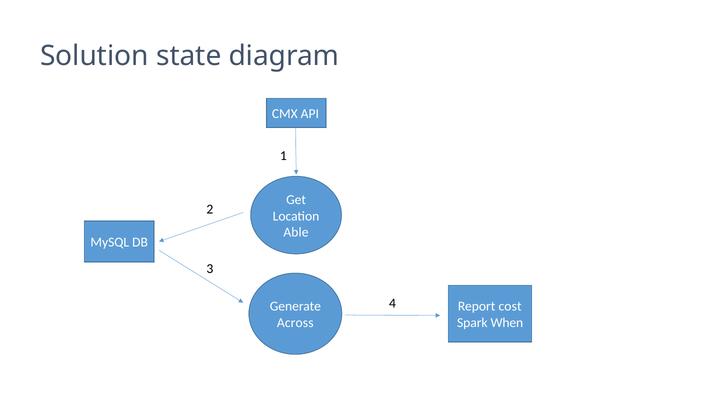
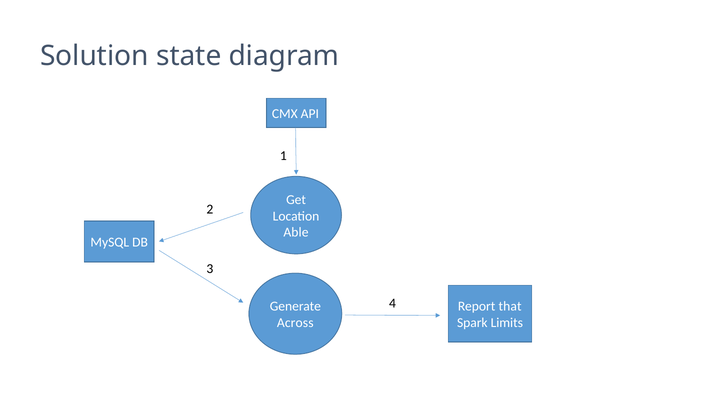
cost: cost -> that
When: When -> Limits
